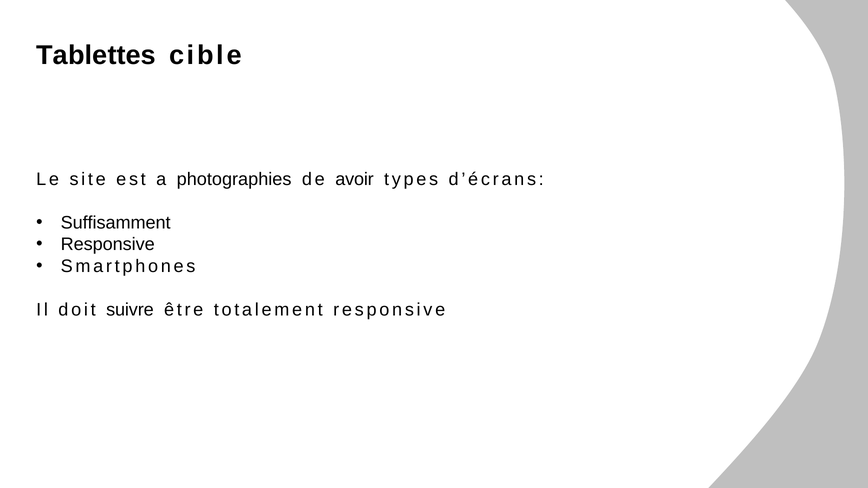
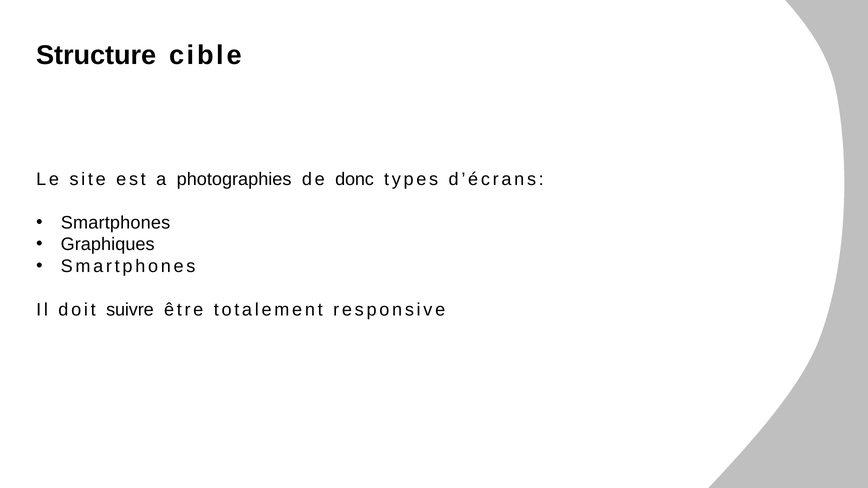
Tablettes: Tablettes -> Structure
avoir: avoir -> donc
Suffisamment at (116, 223): Suffisamment -> Smartphones
Responsive at (108, 245): Responsive -> Graphiques
